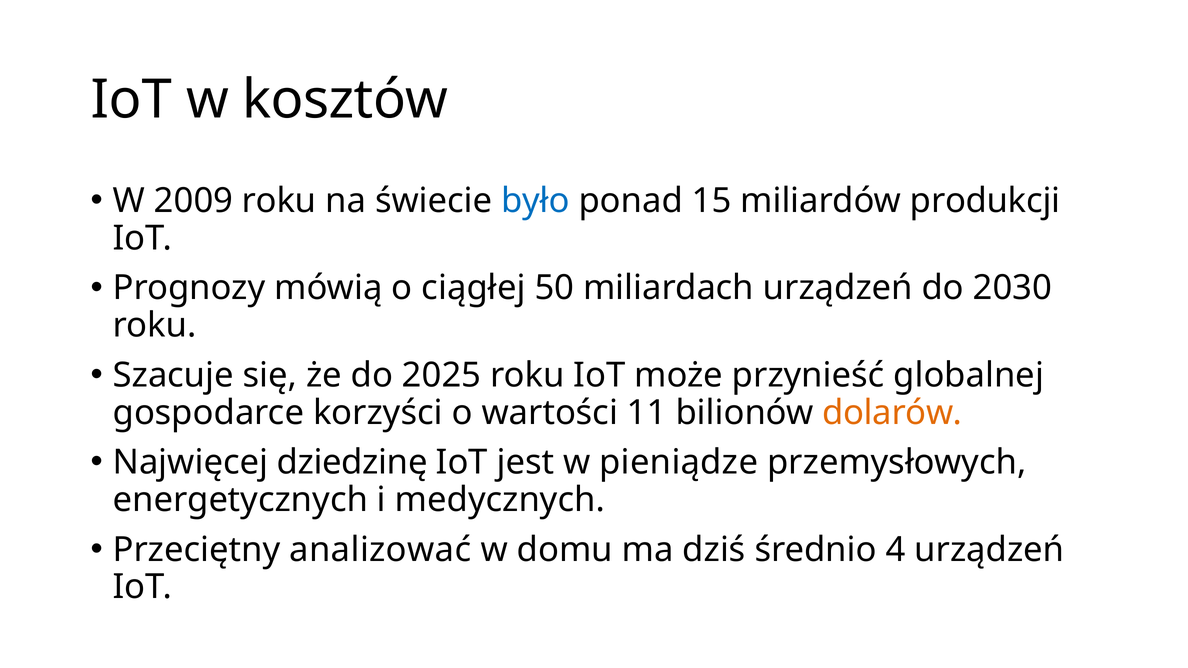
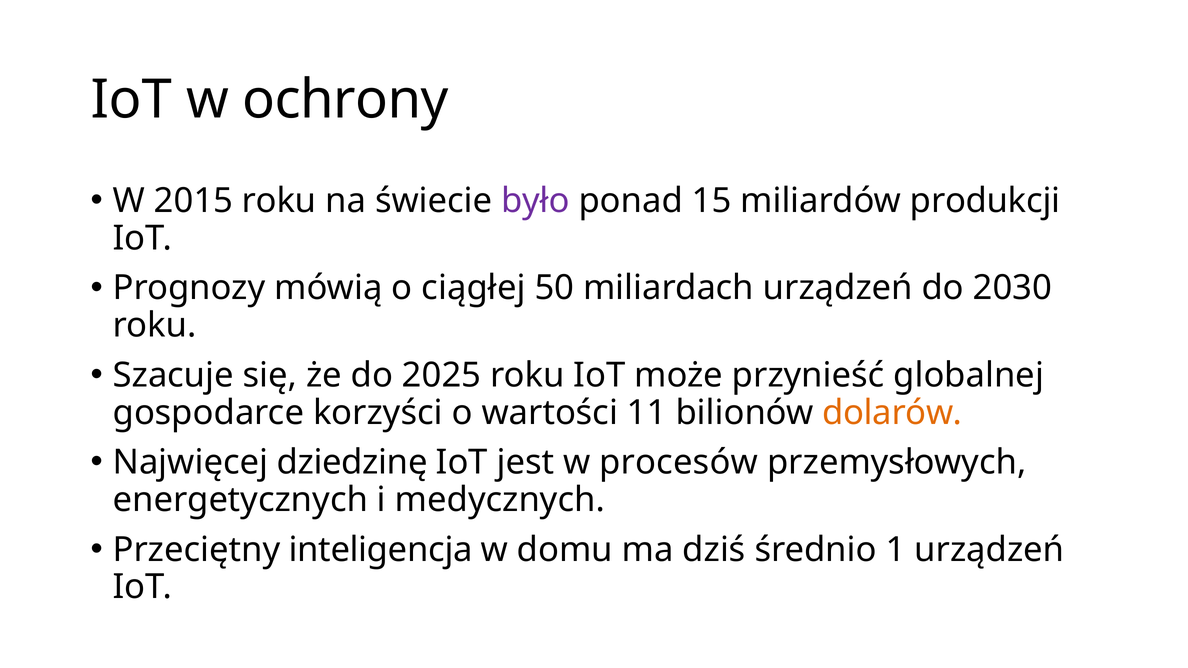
kosztów: kosztów -> ochrony
2009: 2009 -> 2015
było colour: blue -> purple
pieniądze: pieniądze -> procesów
analizować: analizować -> inteligencja
4: 4 -> 1
